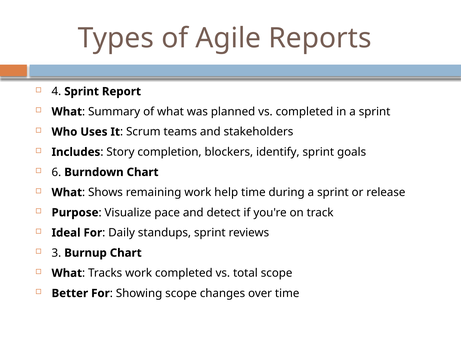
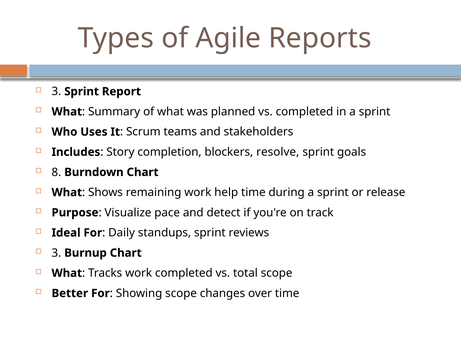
4 at (56, 91): 4 -> 3
identify: identify -> resolve
6: 6 -> 8
